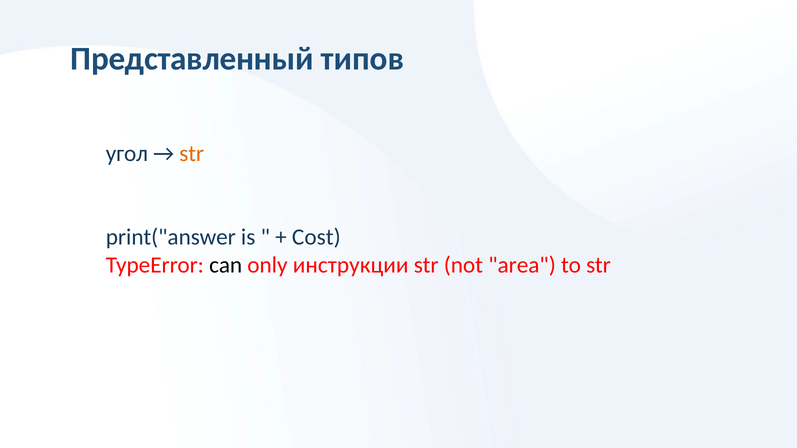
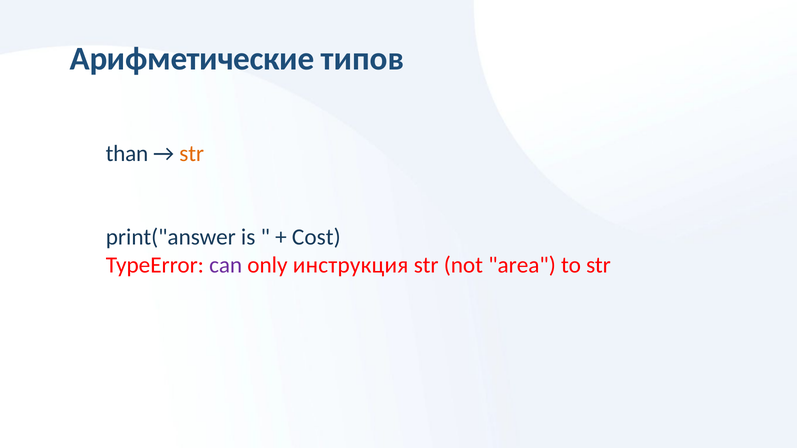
Представленный: Представленный -> Арифметические
угол: угол -> than
can colour: black -> purple
инструкции: инструкции -> инструкция
